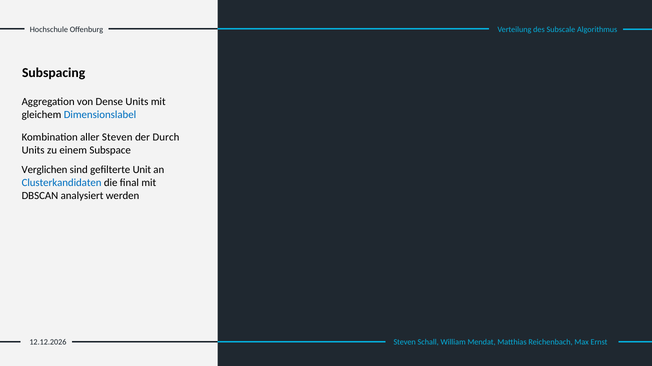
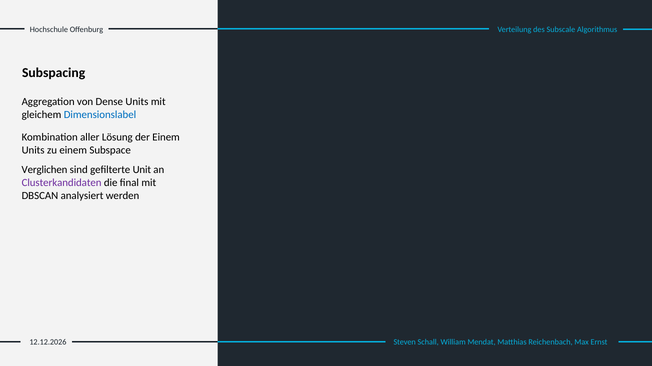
aller Steven: Steven -> Lösung
der Durch: Durch -> Einem
Clusterkandidaten colour: blue -> purple
